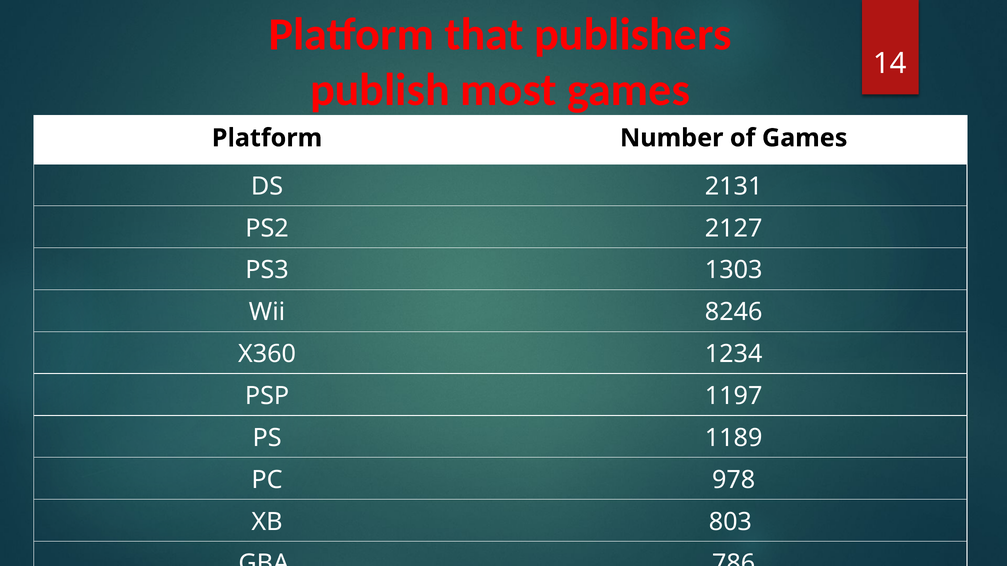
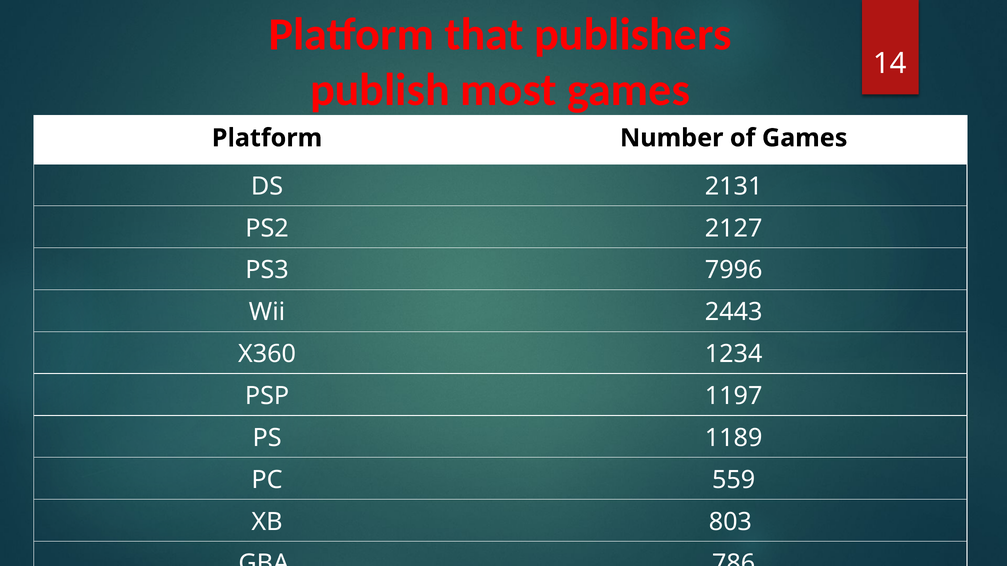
1303: 1303 -> 7996
8246: 8246 -> 2443
978: 978 -> 559
